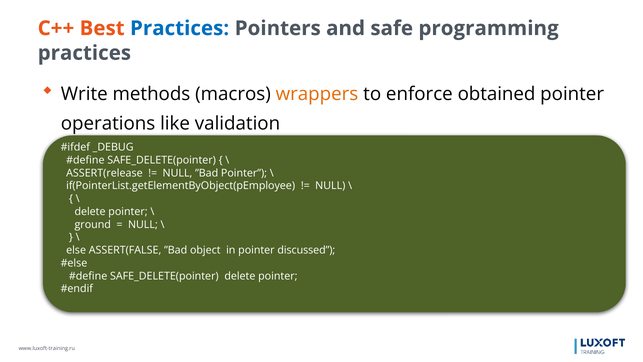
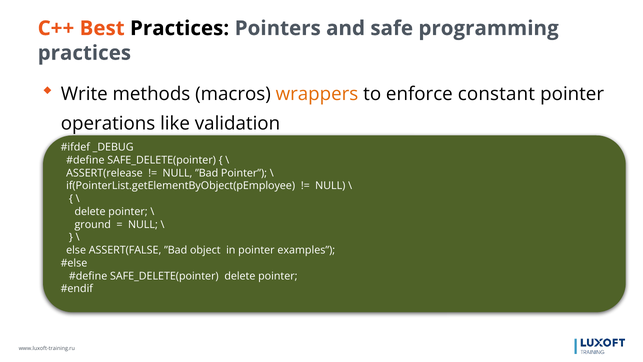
Practices at (180, 28) colour: blue -> black
obtained: obtained -> constant
discussed: discussed -> examples
